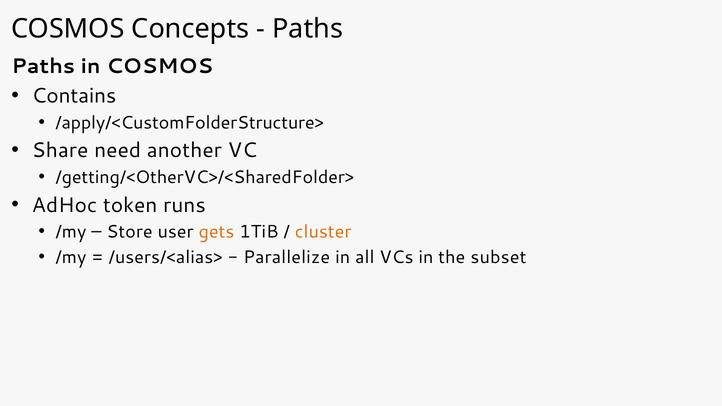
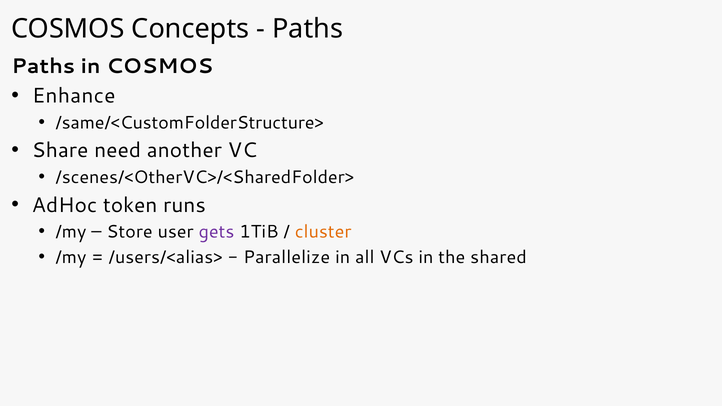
Contains: Contains -> Enhance
/apply/<CustomFolderStructure>: /apply/<CustomFolderStructure> -> /same/<CustomFolderStructure>
/getting/<OtherVC>/<SharedFolder>: /getting/<OtherVC>/<SharedFolder> -> /scenes/<OtherVC>/<SharedFolder>
gets colour: orange -> purple
subset: subset -> shared
